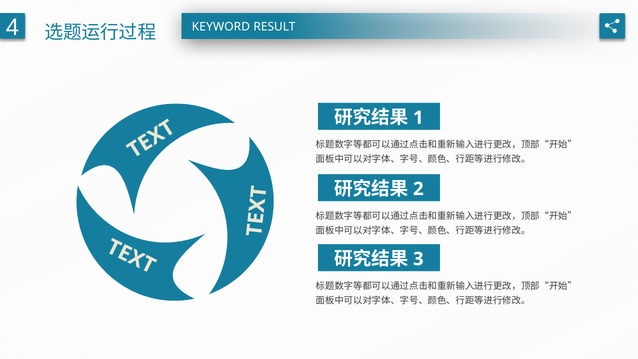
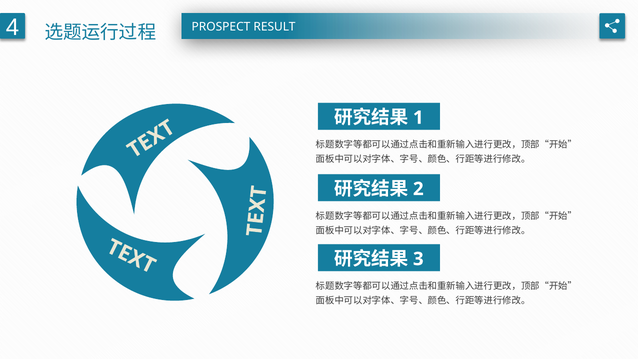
KEYWORD: KEYWORD -> PROSPECT
